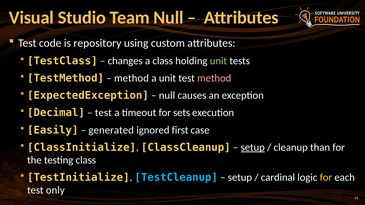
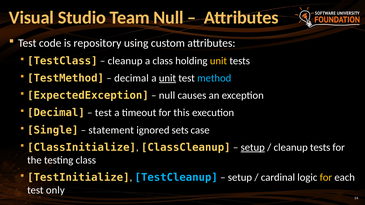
changes at (125, 61): changes -> cleanup
unit at (218, 61) colour: light green -> yellow
method at (131, 78): method -> decimal
unit at (167, 78) underline: none -> present
method at (214, 78) colour: pink -> light blue
sets: sets -> this
Easily: Easily -> Single
generated: generated -> statement
first: first -> sets
cleanup than: than -> tests
